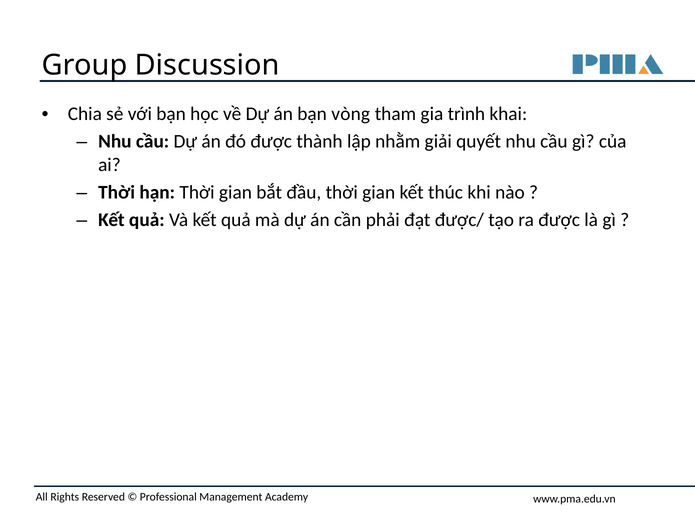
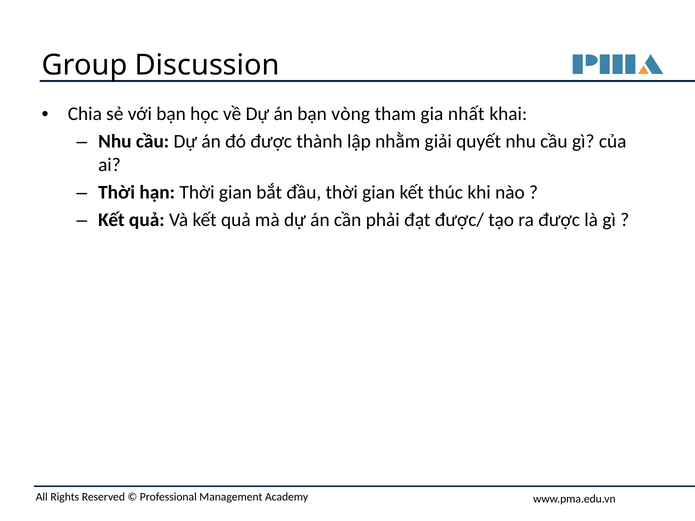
trình: trình -> nhất
